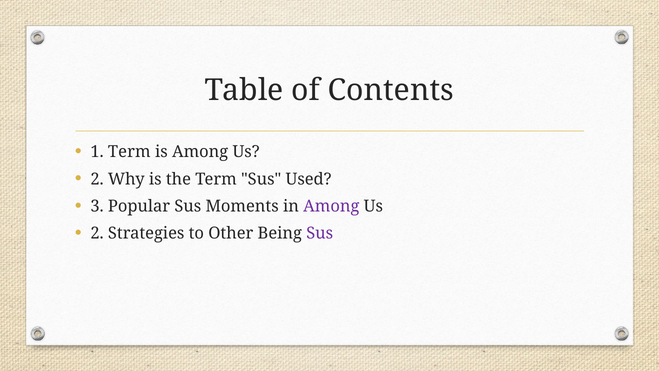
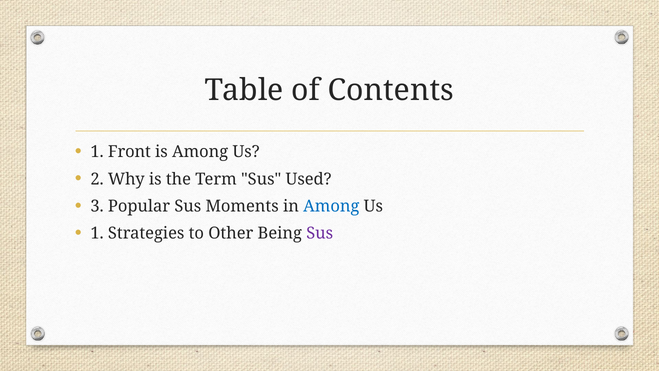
1 Term: Term -> Front
Among at (331, 206) colour: purple -> blue
2 at (97, 233): 2 -> 1
